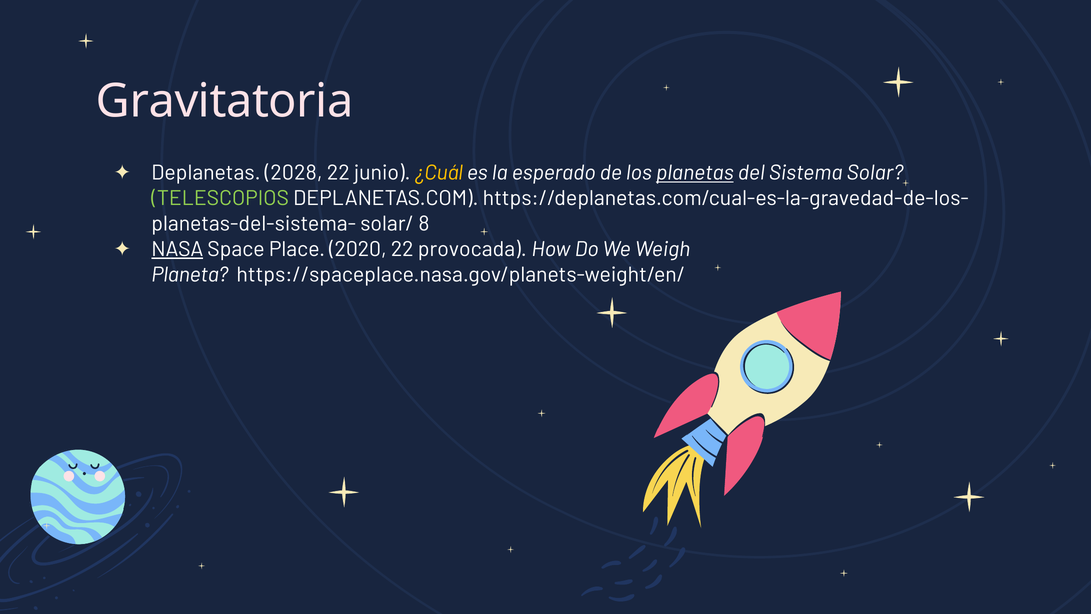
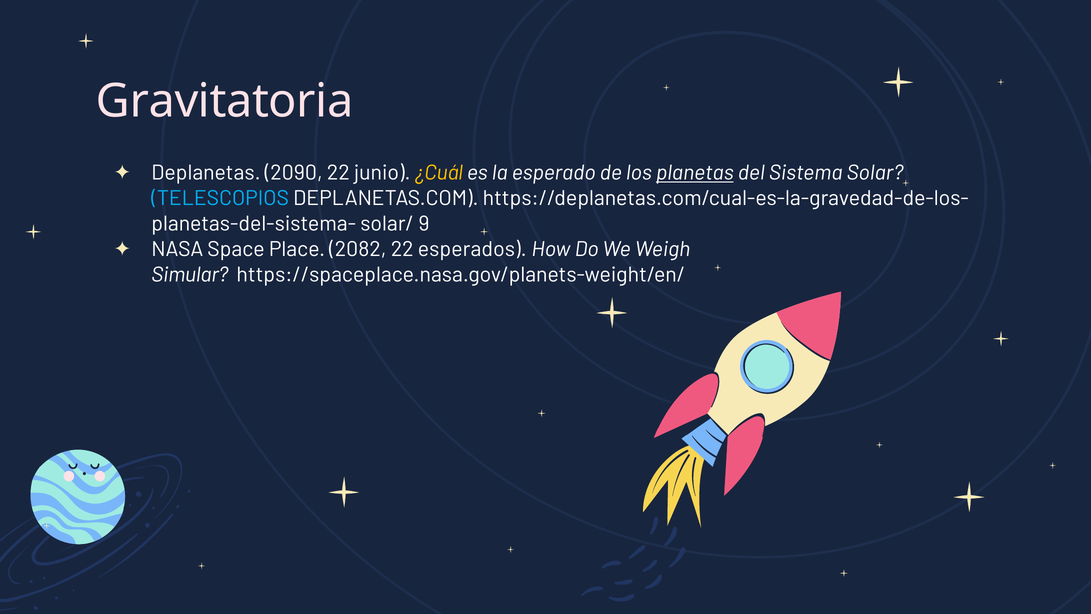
2028: 2028 -> 2090
TELESCOPIOS colour: light green -> light blue
8: 8 -> 9
NASA underline: present -> none
2020: 2020 -> 2082
provocada: provocada -> esperados
Planeta: Planeta -> Simular
